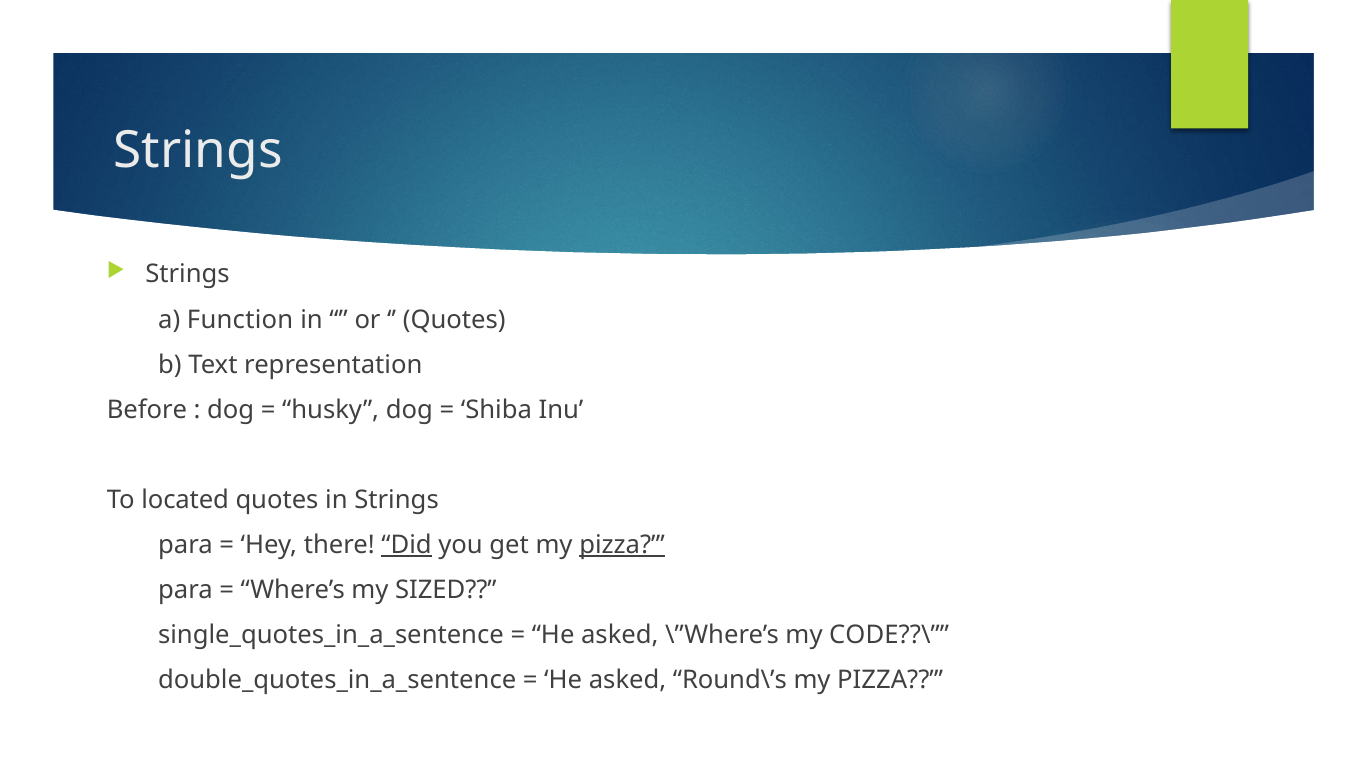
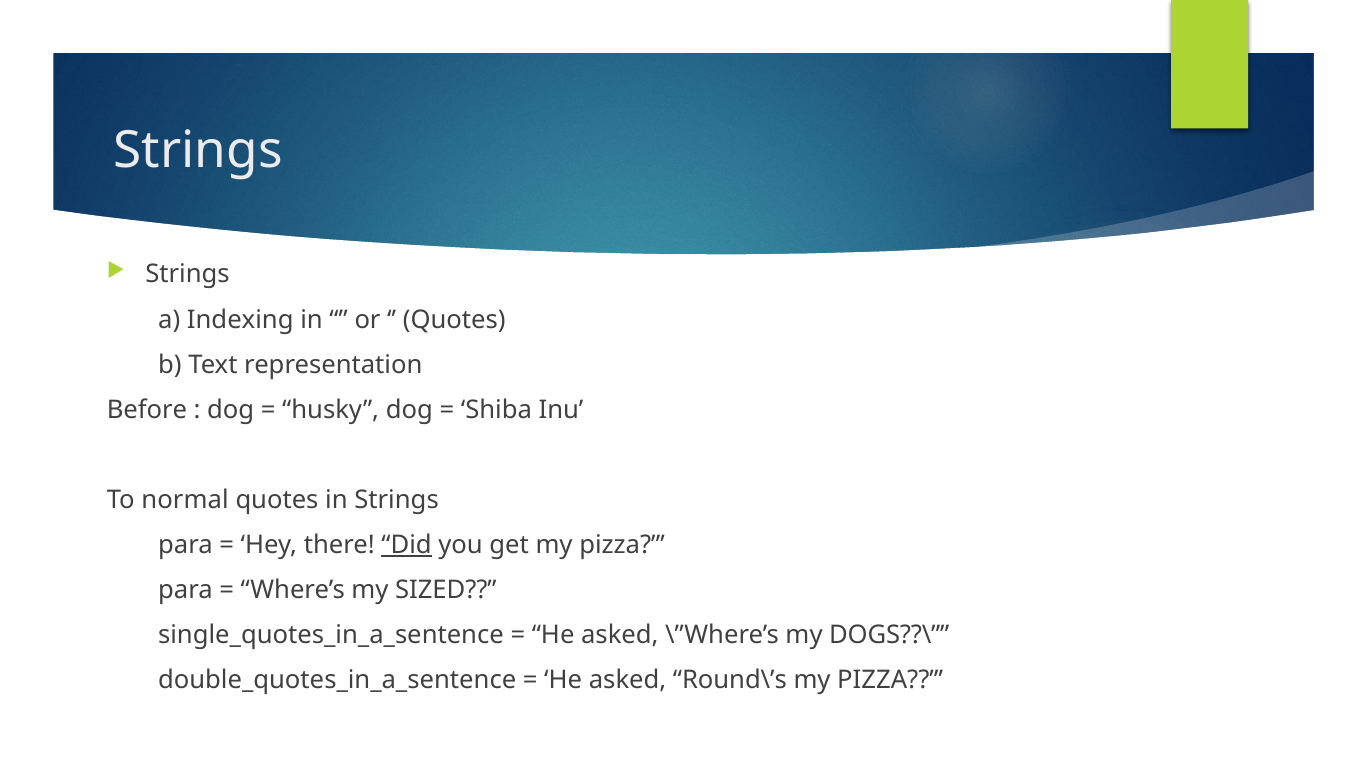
Function: Function -> Indexing
located: located -> normal
pizza at (622, 545) underline: present -> none
CODE??\: CODE??\ -> DOGS??\
